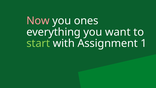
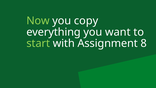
Now colour: pink -> light green
ones: ones -> copy
1: 1 -> 8
